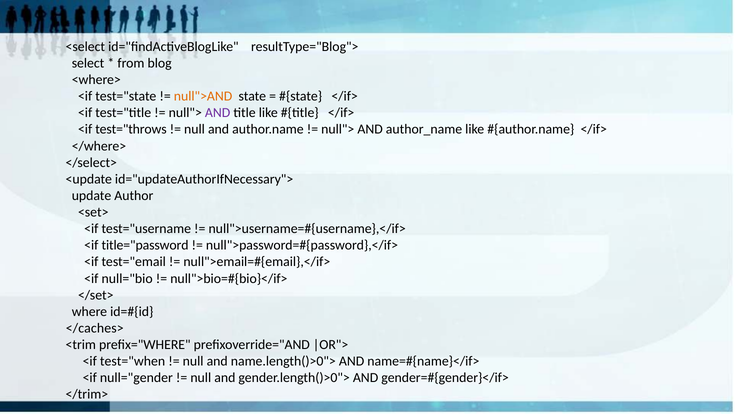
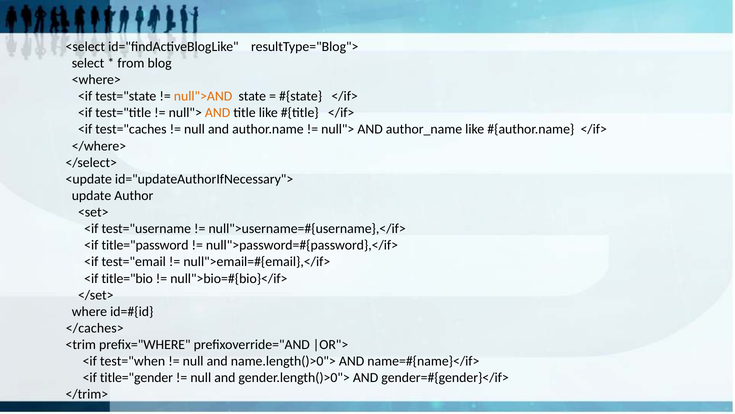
AND at (218, 113) colour: purple -> orange
test="throws: test="throws -> test="caches
null="bio: null="bio -> title="bio
null="gender: null="gender -> title="gender
